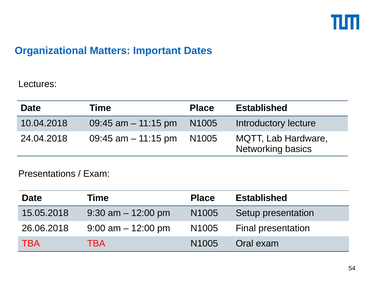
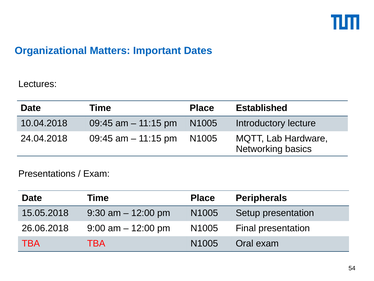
Established at (261, 198): Established -> Peripherals
